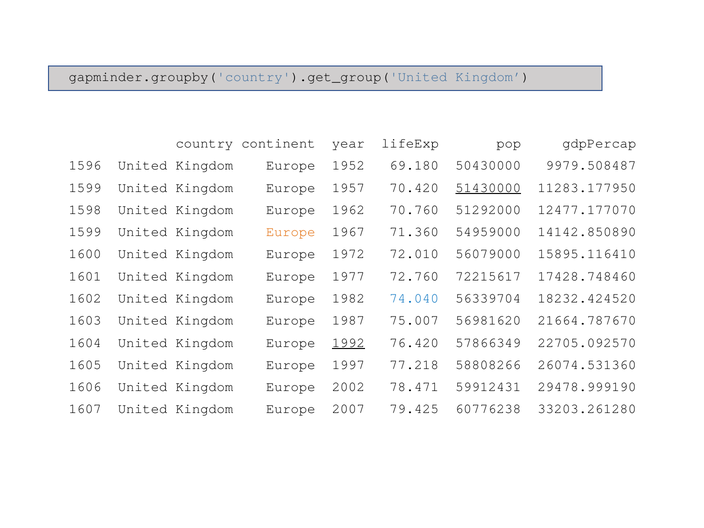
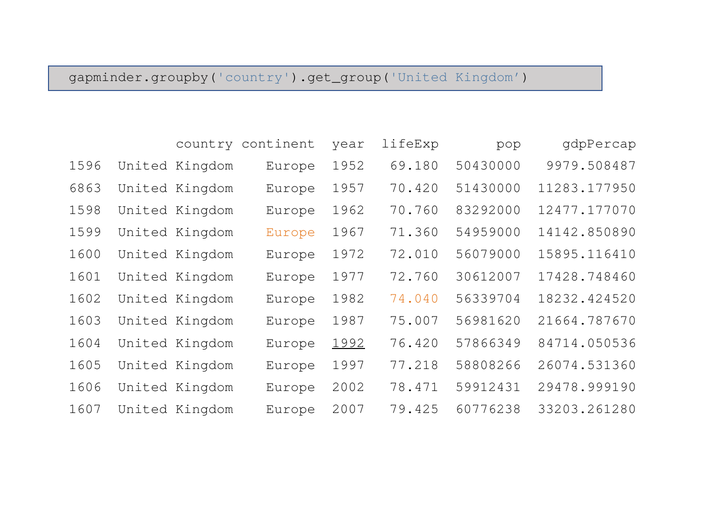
1599 at (85, 188): 1599 -> 6863
51430000 underline: present -> none
51292000: 51292000 -> 83292000
72215617: 72215617 -> 30612007
74.040 colour: blue -> orange
22705.092570: 22705.092570 -> 84714.050536
